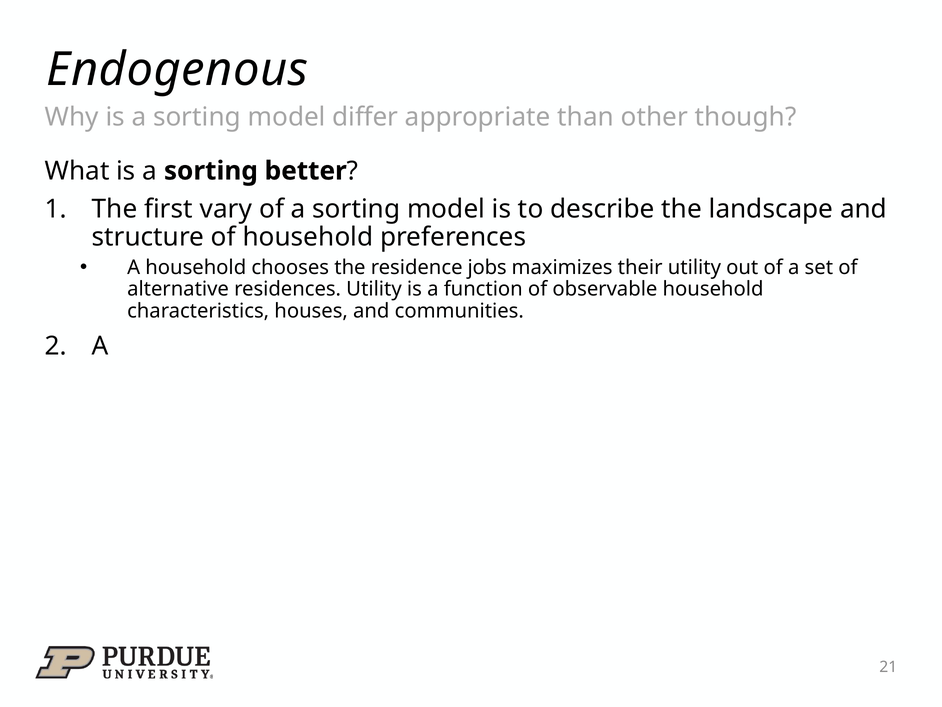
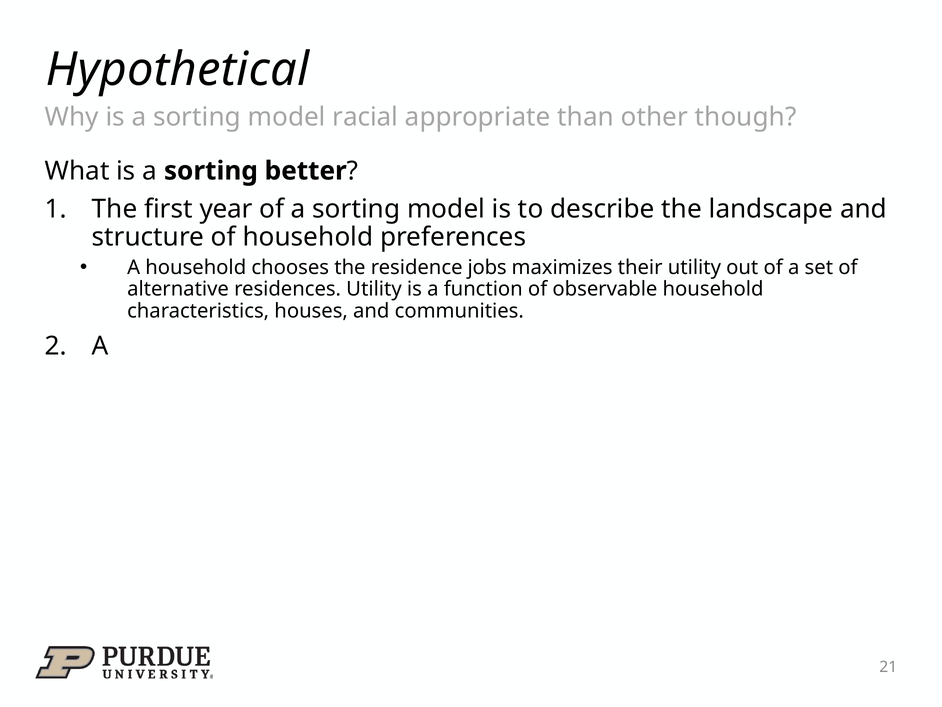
Endogenous: Endogenous -> Hypothetical
differ: differ -> racial
vary: vary -> year
